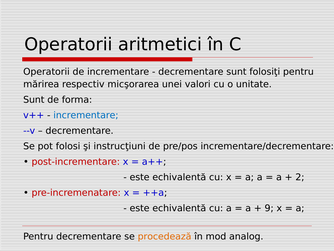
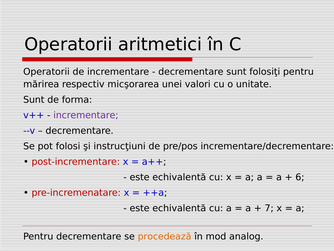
incrementare at (86, 115) colour: blue -> purple
2: 2 -> 6
9: 9 -> 7
